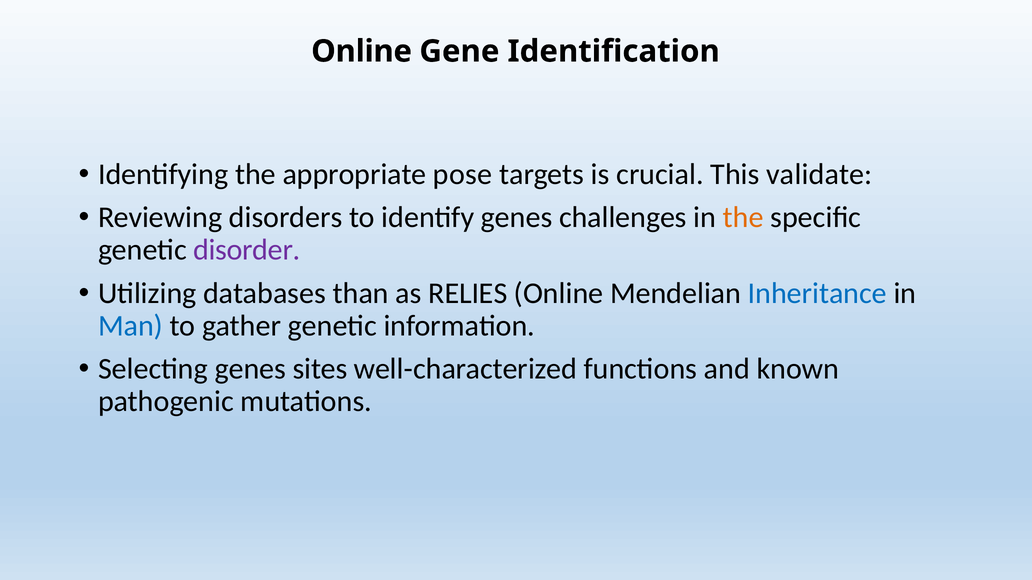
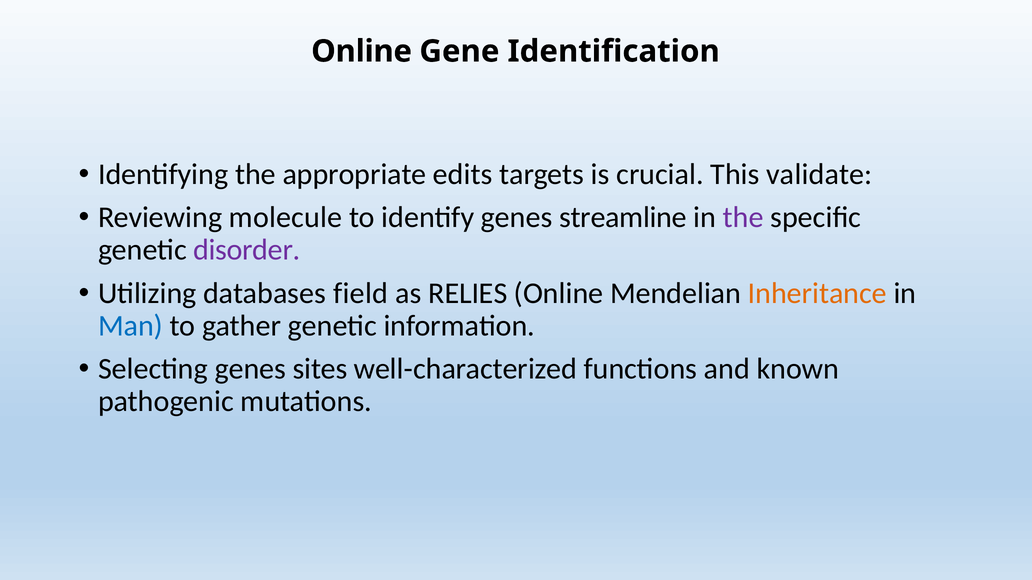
pose: pose -> edits
disorders: disorders -> molecule
challenges: challenges -> streamline
the at (743, 218) colour: orange -> purple
than: than -> field
Inheritance colour: blue -> orange
